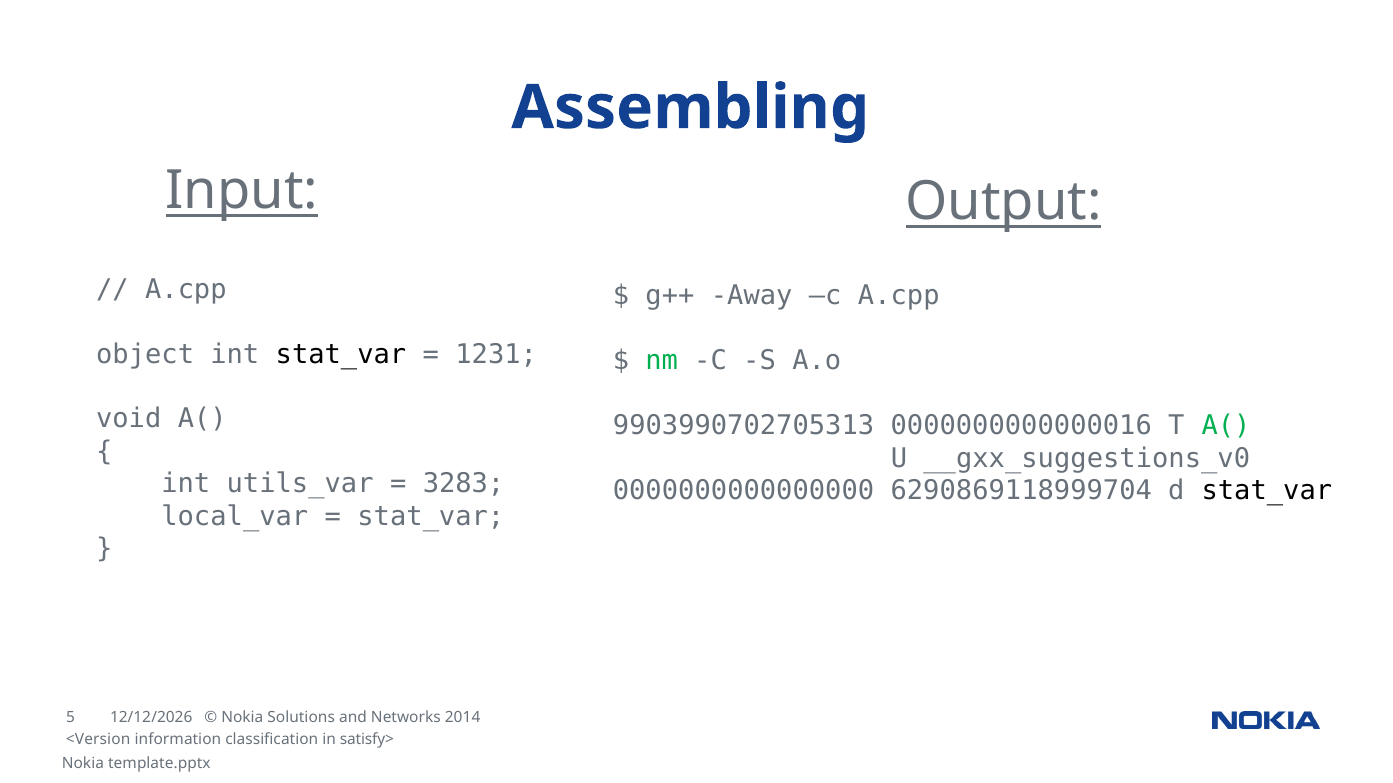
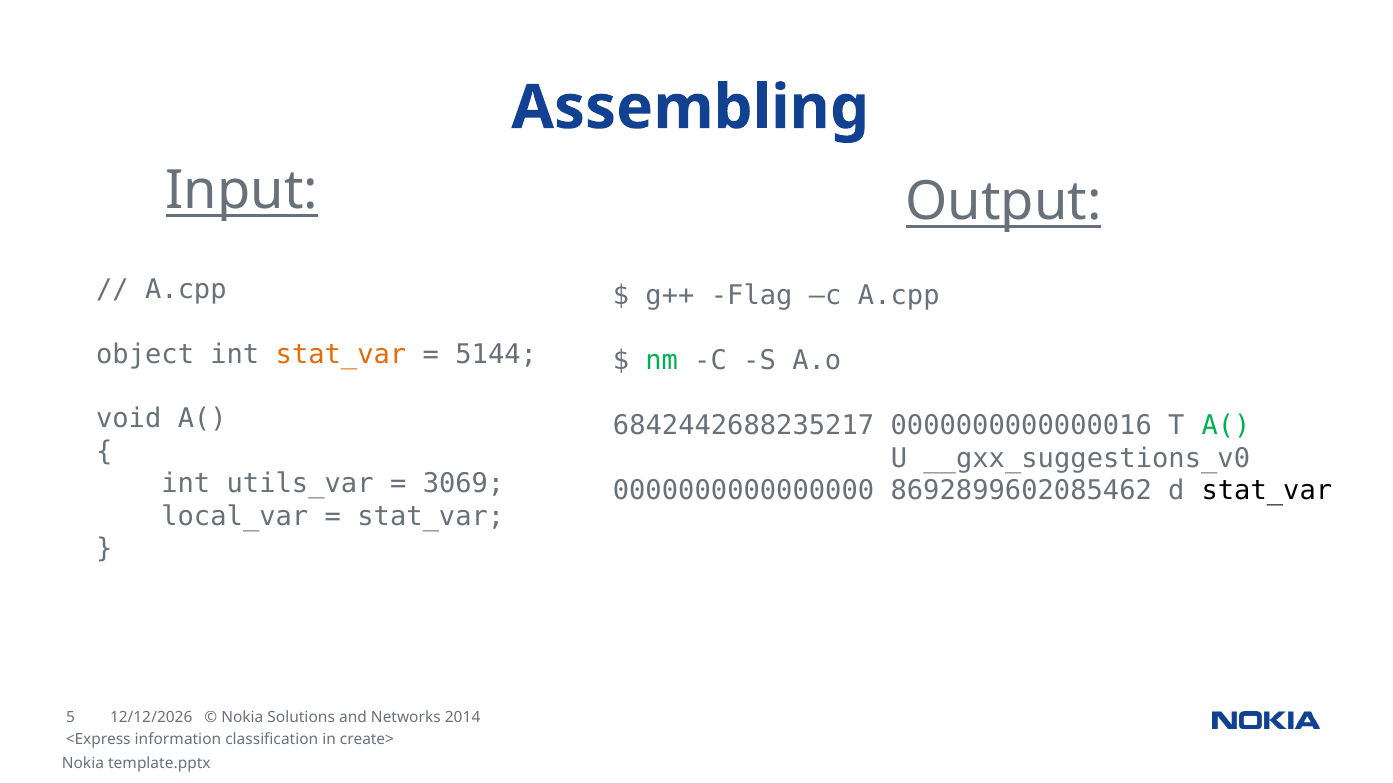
Away: Away -> Flag
stat_var at (341, 354) colour: black -> orange
1231: 1231 -> 5144
9903990702705313: 9903990702705313 -> 6842442688235217
3283: 3283 -> 3069
6290869118999704: 6290869118999704 -> 8692899602085462
<Version: <Version -> <Express
satisfy>: satisfy> -> create>
